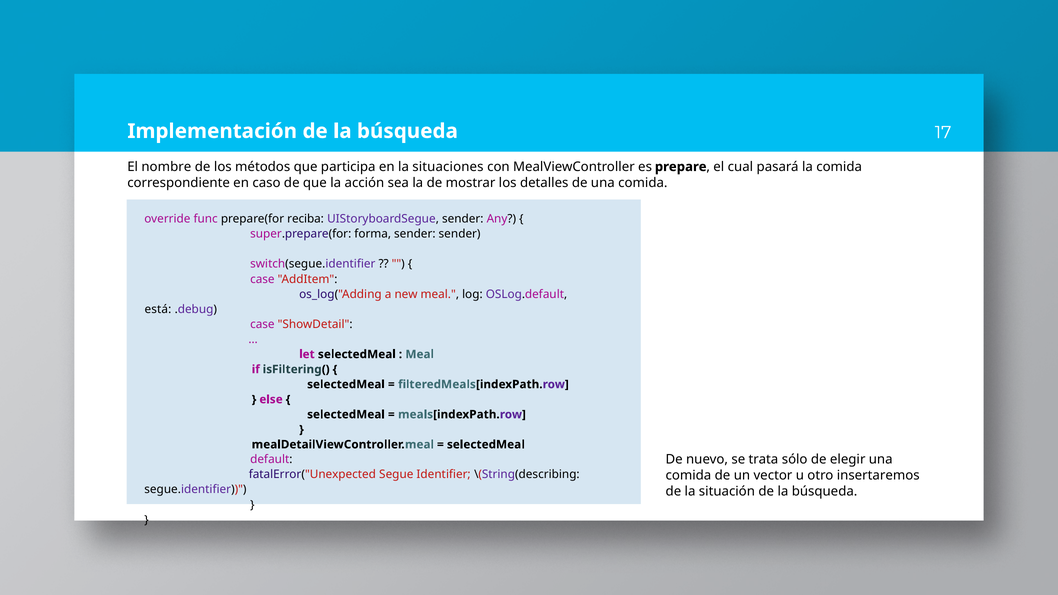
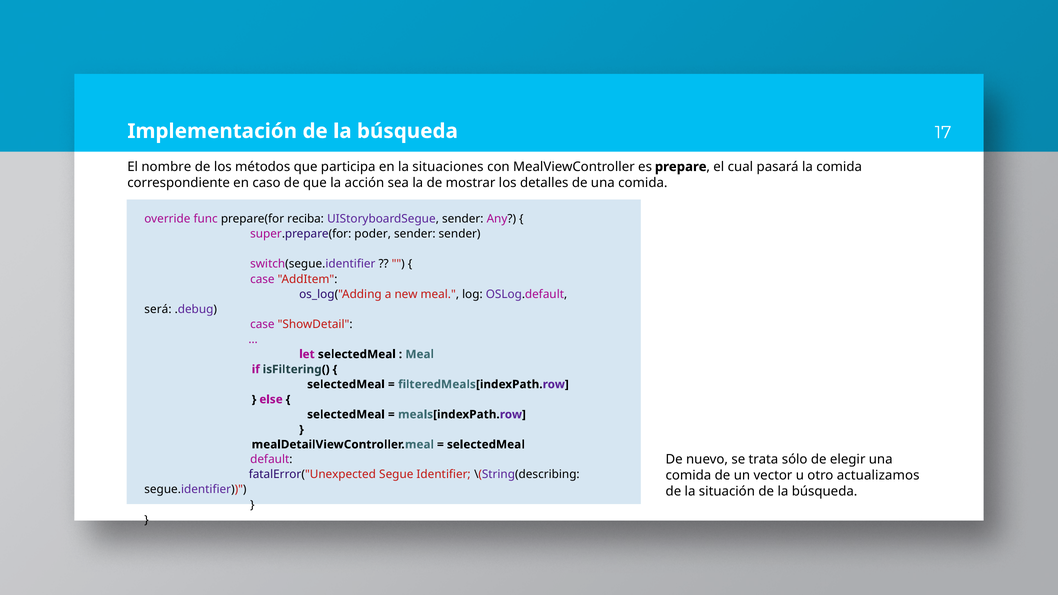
forma: forma -> poder
está: está -> será
insertaremos: insertaremos -> actualizamos
